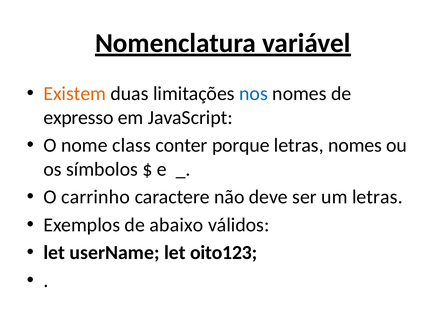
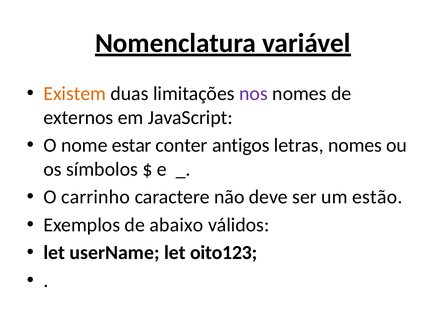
nos colour: blue -> purple
expresso: expresso -> externos
class: class -> estar
porque: porque -> antigos
um letras: letras -> estão
